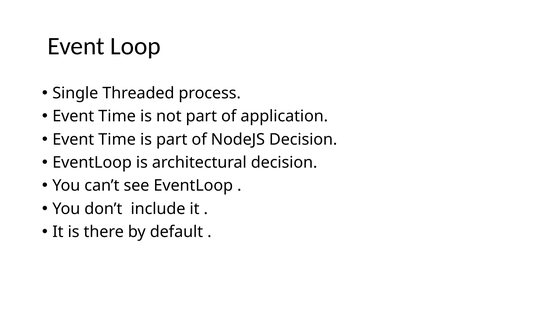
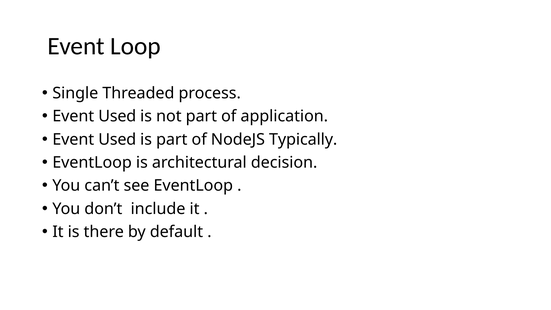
Time at (117, 116): Time -> Used
Time at (117, 139): Time -> Used
NodeJS Decision: Decision -> Typically
